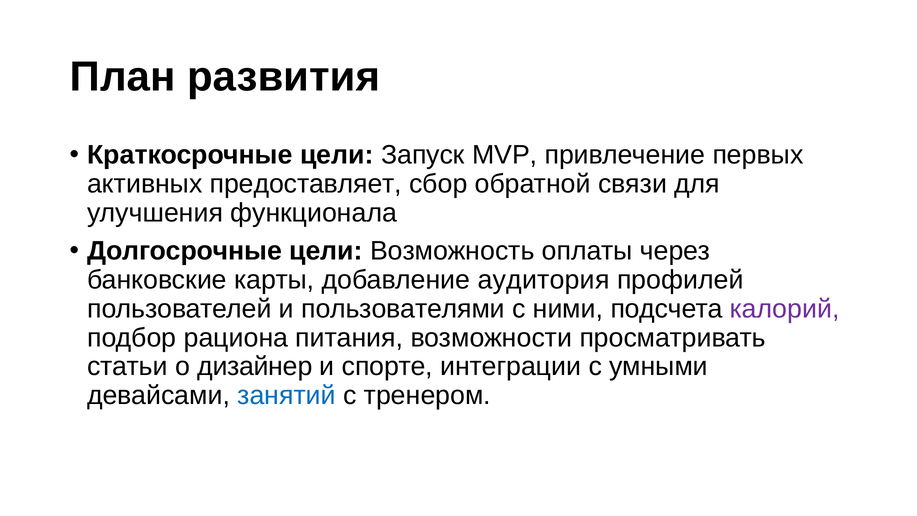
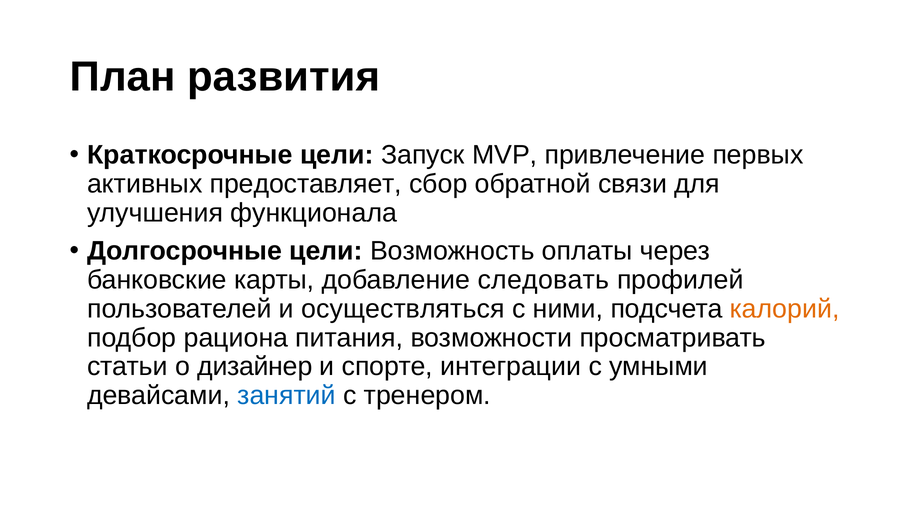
аудитория: аудитория -> следовать
пользователями: пользователями -> осуществляться
калорий colour: purple -> orange
